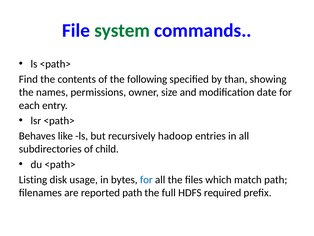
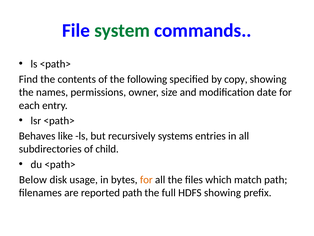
than: than -> copy
hadoop: hadoop -> systems
Listing: Listing -> Below
for at (146, 179) colour: blue -> orange
HDFS required: required -> showing
